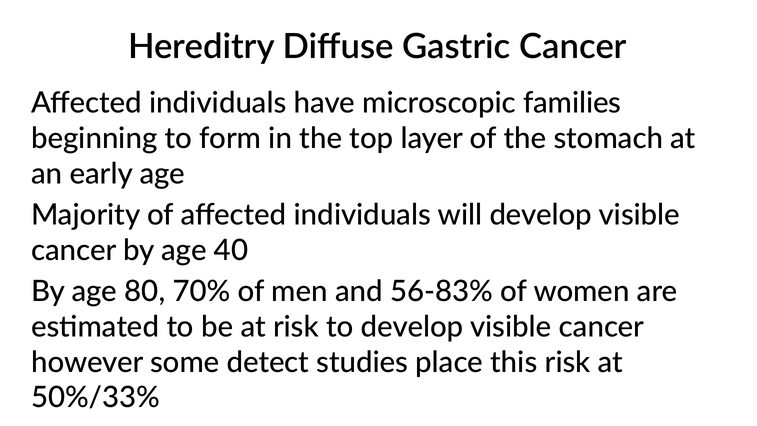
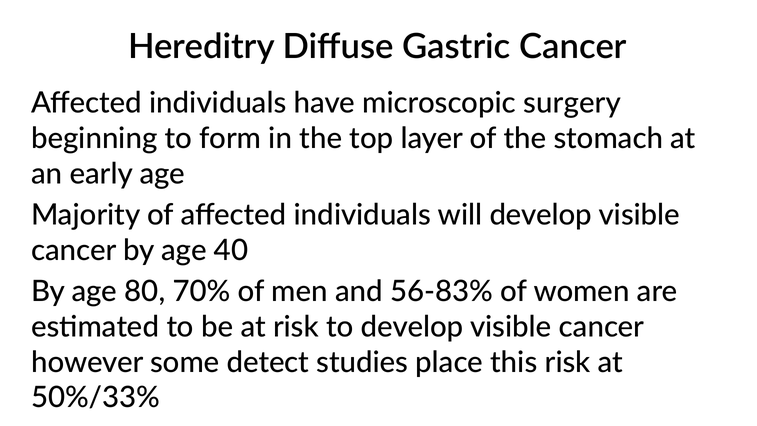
families: families -> surgery
